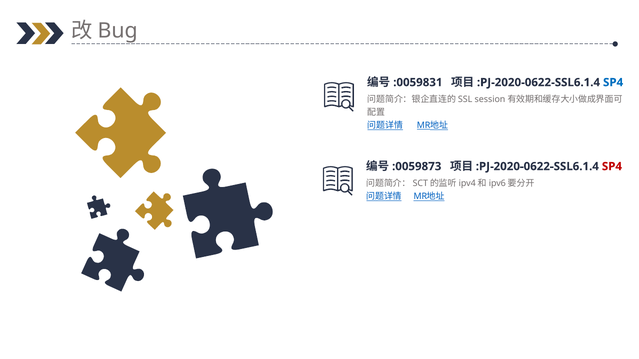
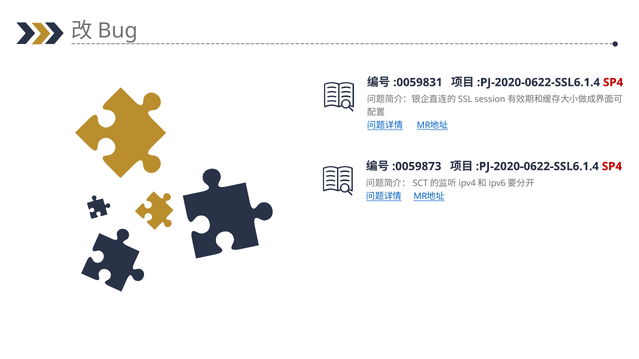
SP4 at (613, 83) colour: blue -> red
